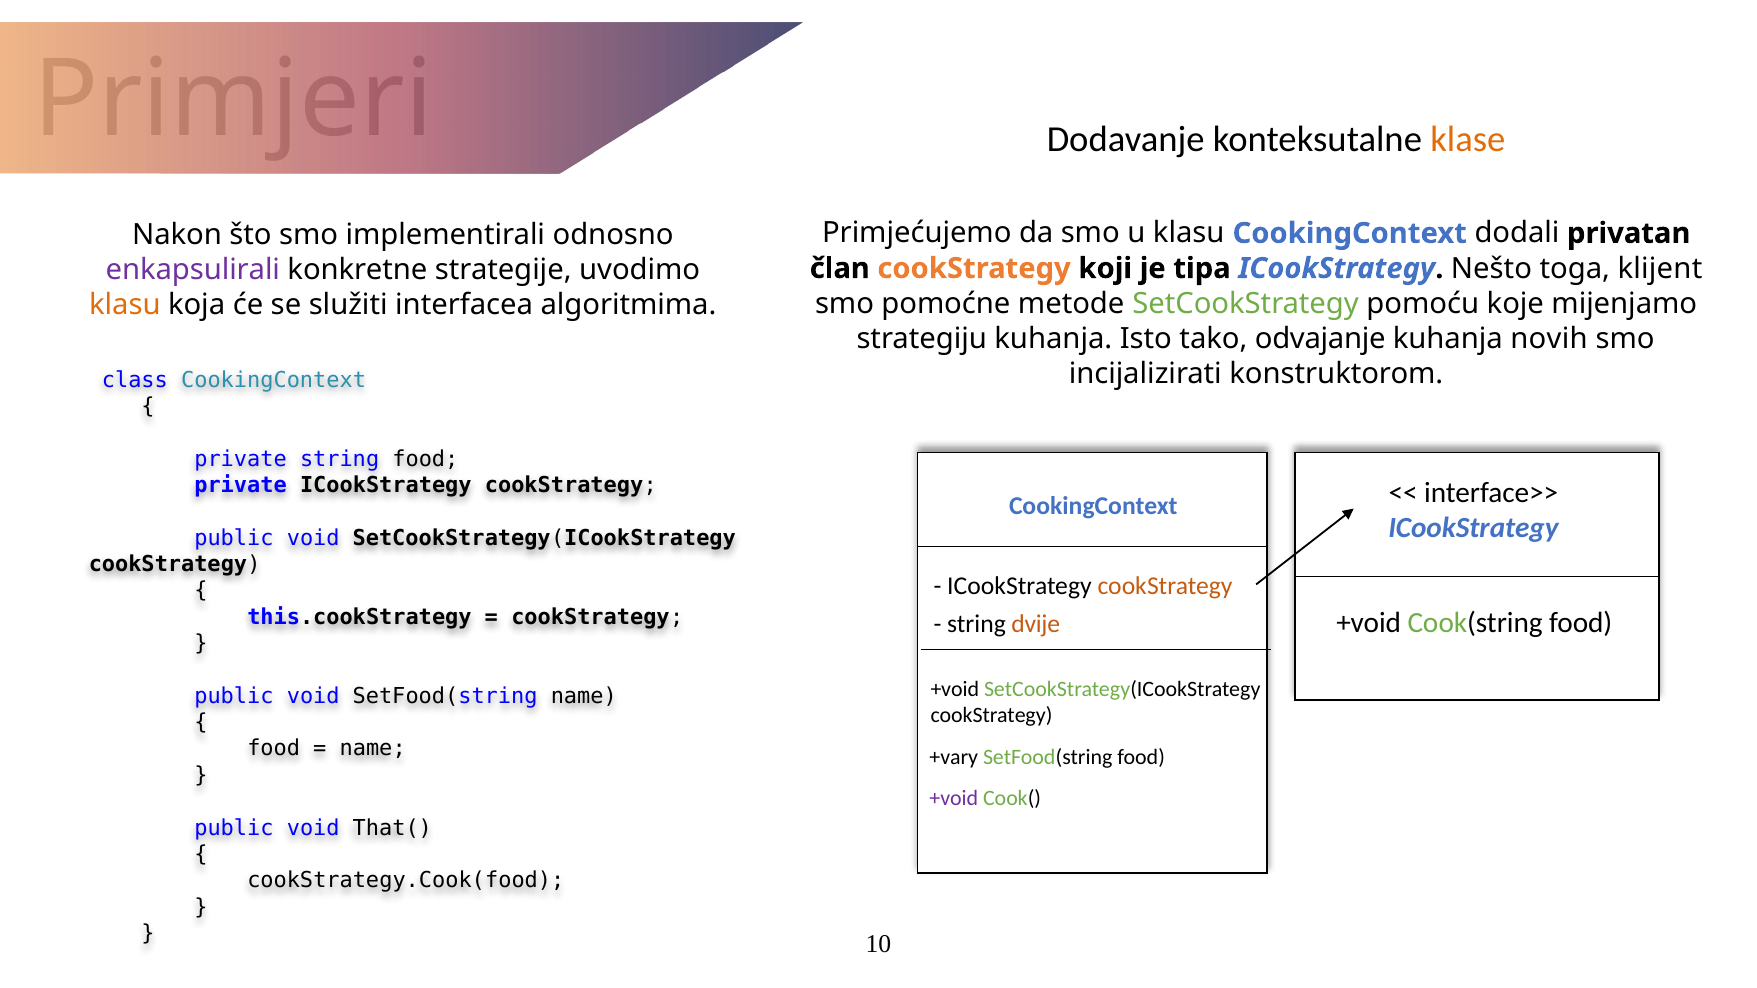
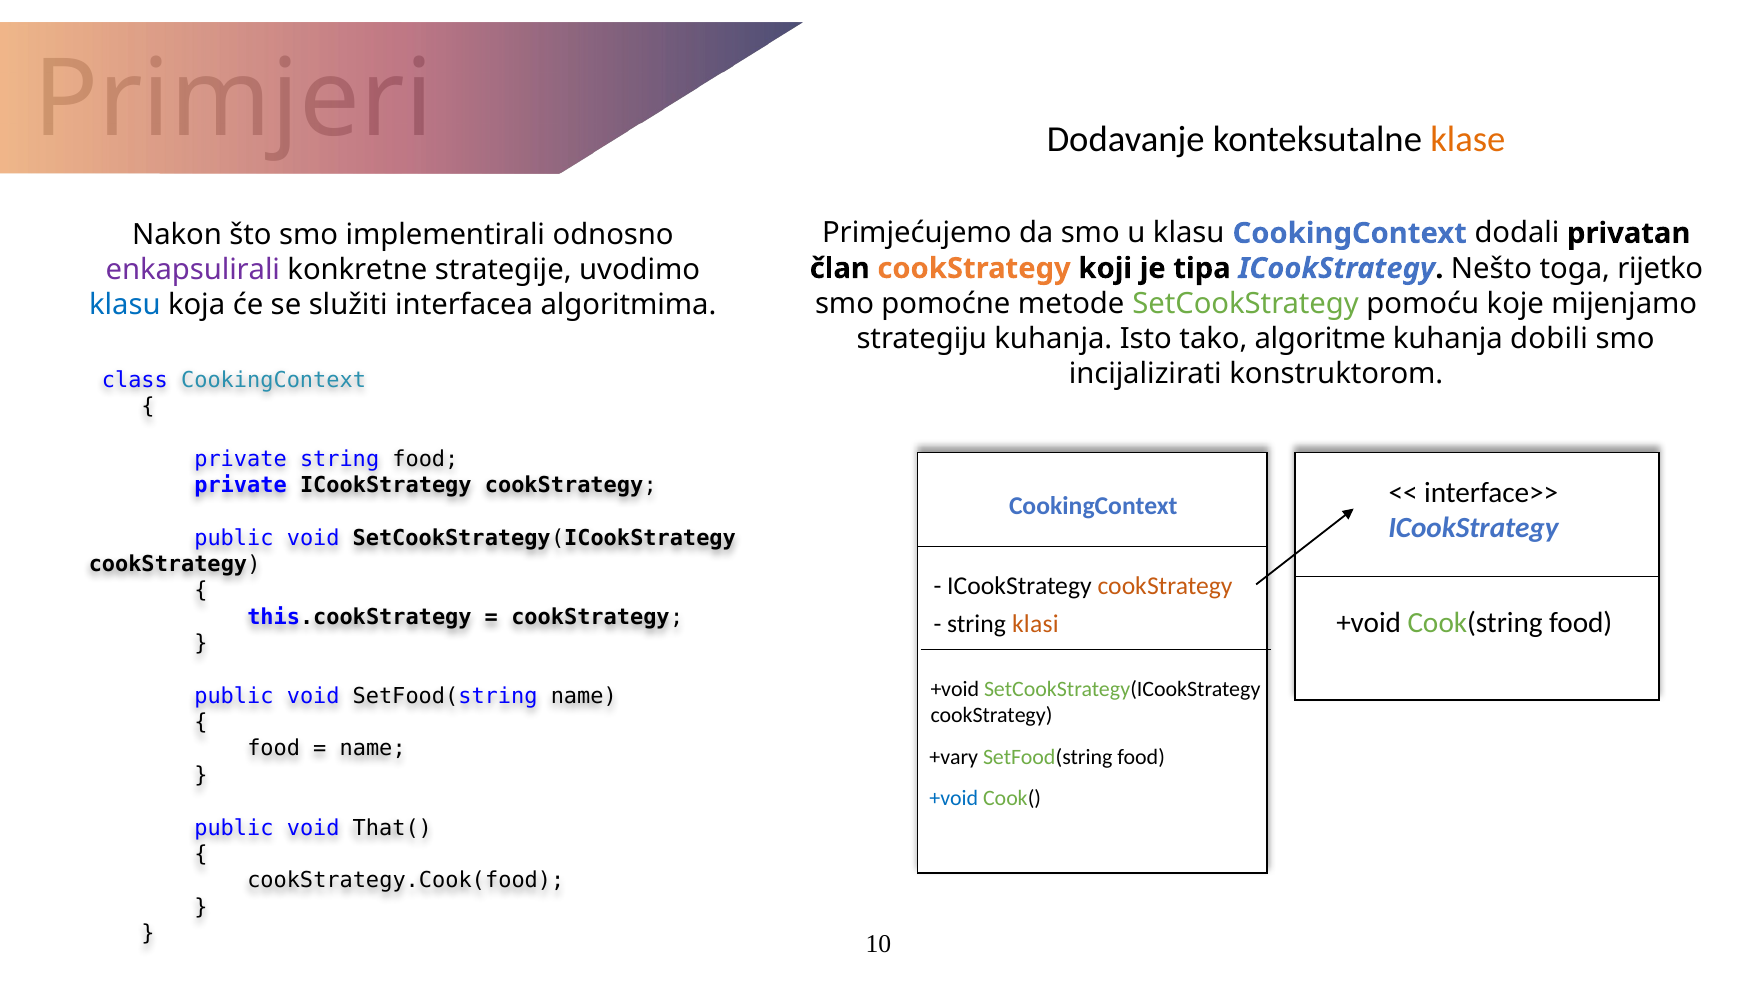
klijent: klijent -> rijetko
klasu at (125, 305) colour: orange -> blue
odvajanje: odvajanje -> algoritme
novih: novih -> dobili
dvije: dvije -> klasi
+void at (954, 798) colour: purple -> blue
